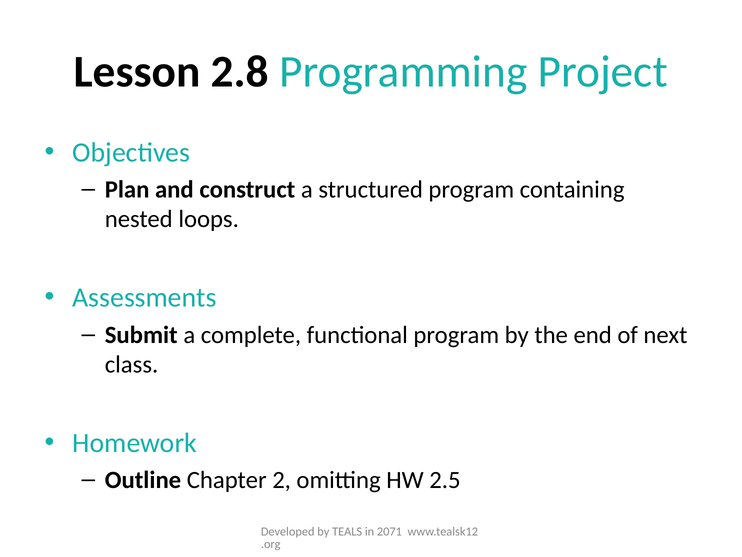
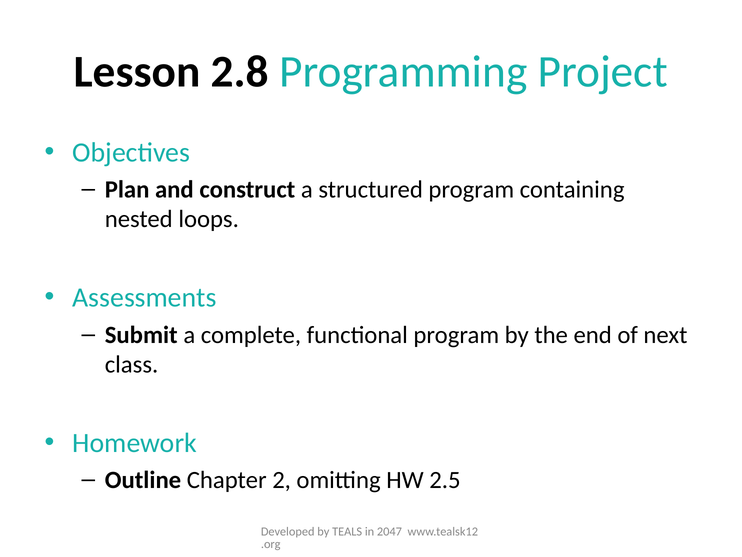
2071: 2071 -> 2047
